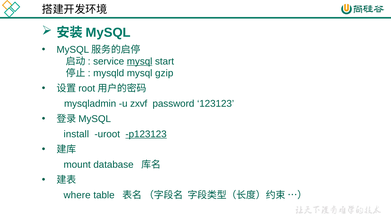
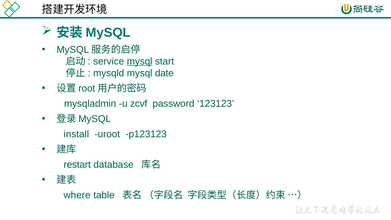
gzip: gzip -> date
zxvf: zxvf -> zcvf
p123123 underline: present -> none
mount: mount -> restart
